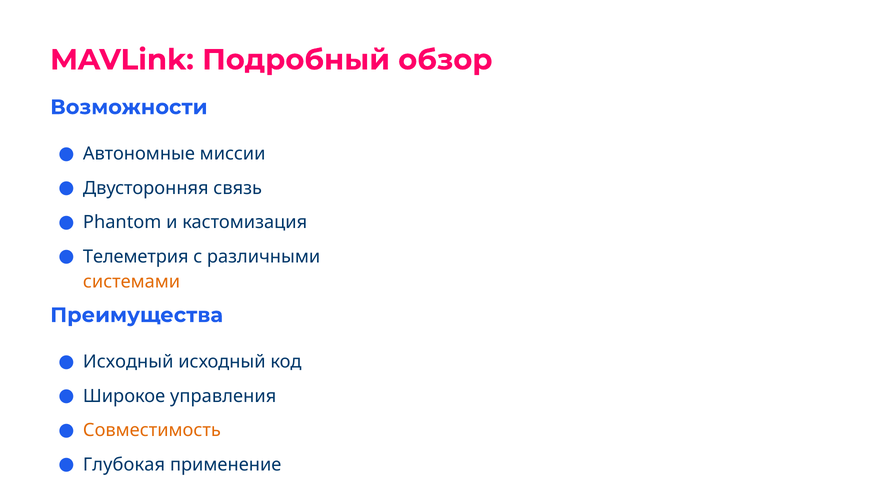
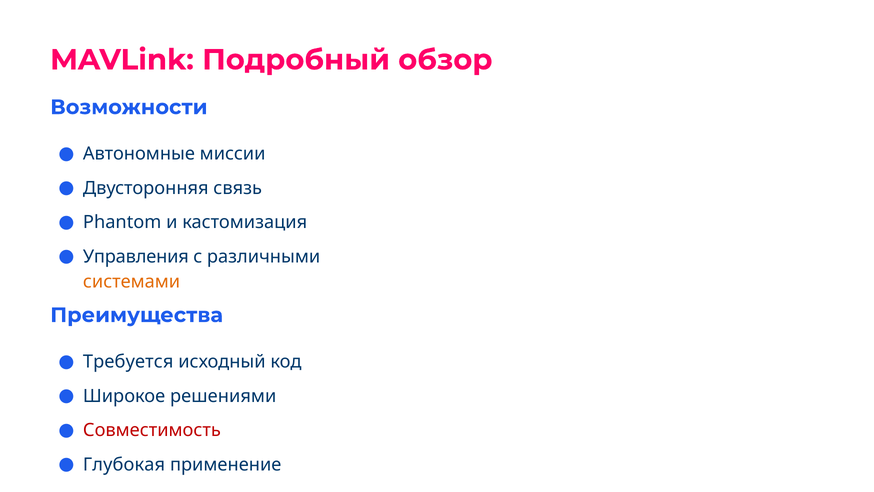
Телеметрия: Телеметрия -> Управления
Исходный at (128, 362): Исходный -> Требуется
управления: управления -> решениями
Совместимость colour: orange -> red
